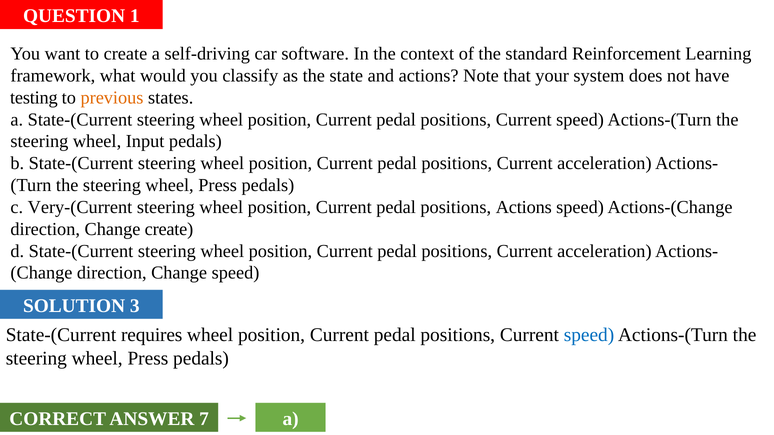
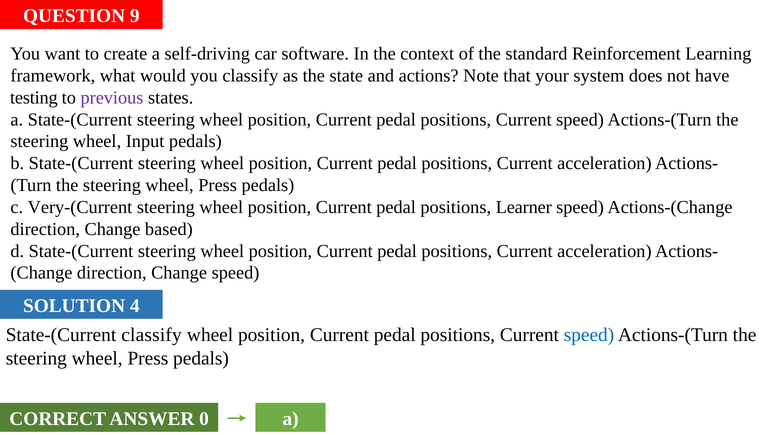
1: 1 -> 9
previous colour: orange -> purple
positions Actions: Actions -> Learner
Change create: create -> based
3: 3 -> 4
State-(Current requires: requires -> classify
7: 7 -> 0
